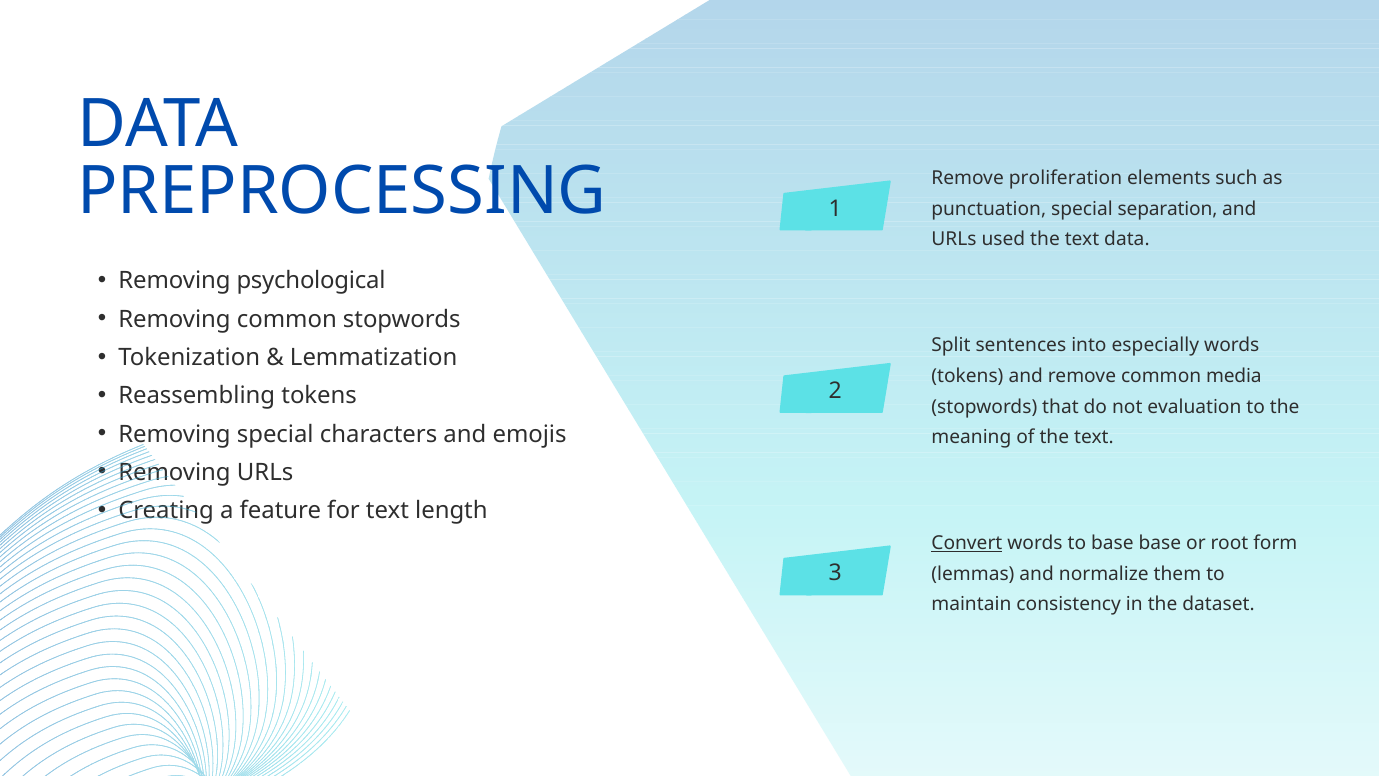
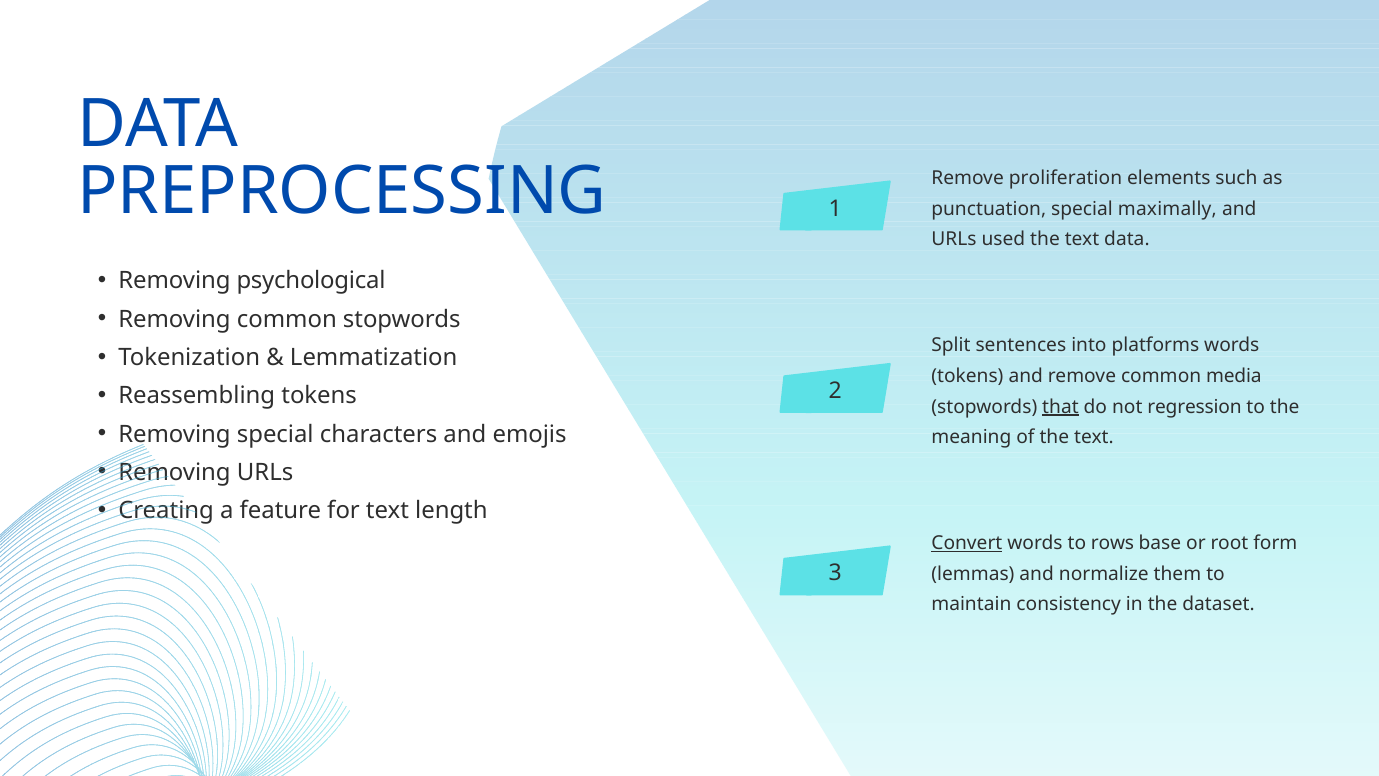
separation: separation -> maximally
especially: especially -> platforms
that underline: none -> present
evaluation: evaluation -> regression
to base: base -> rows
